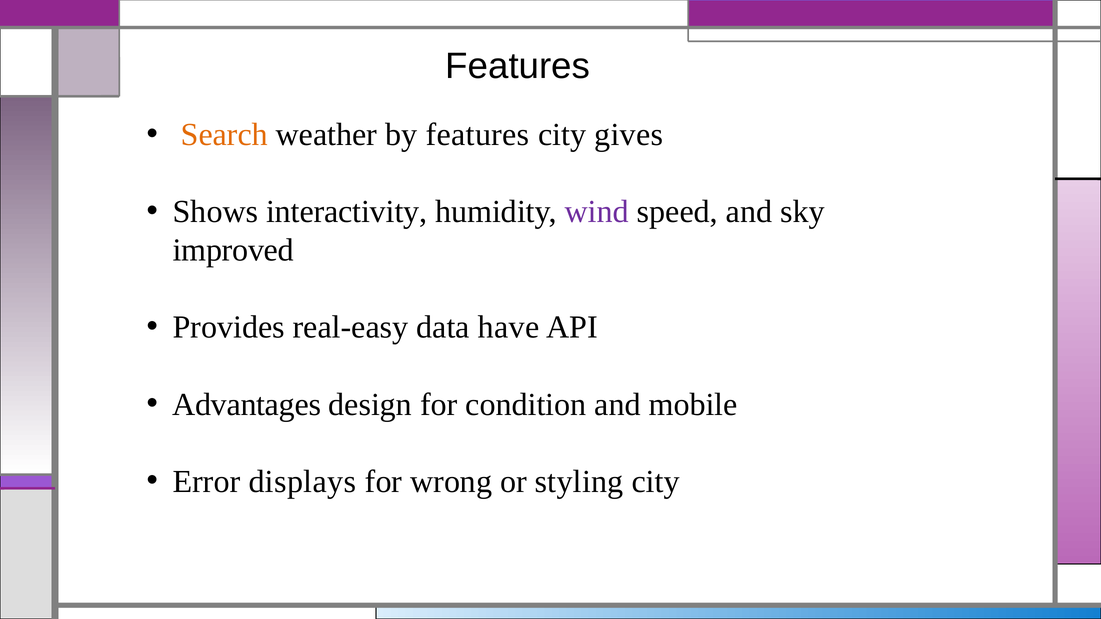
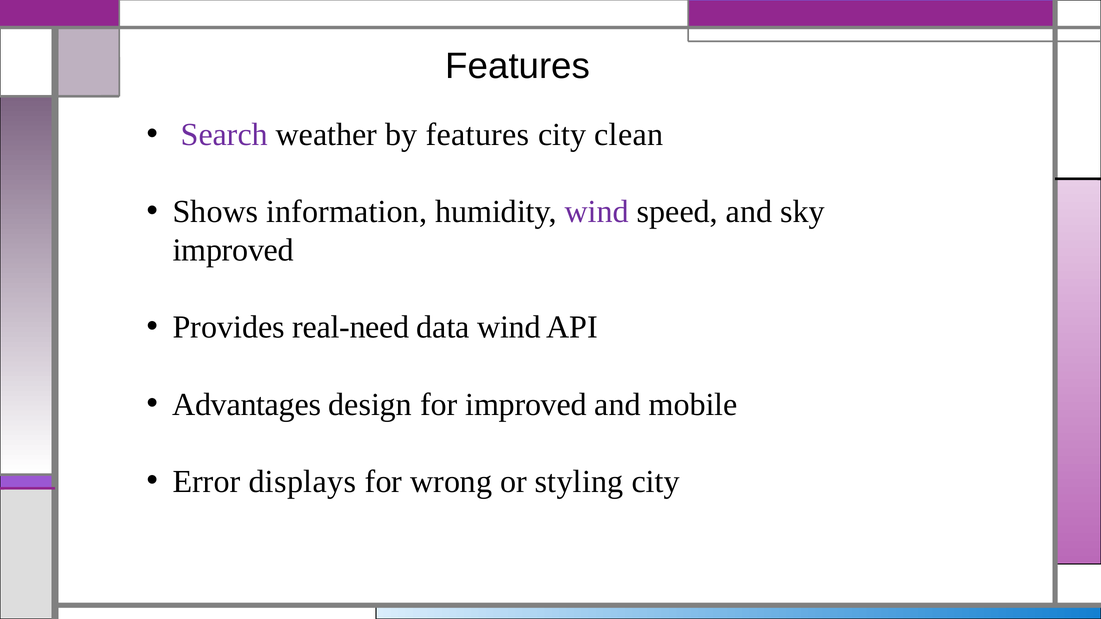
Search colour: orange -> purple
gives: gives -> clean
interactivity: interactivity -> information
real-easy: real-easy -> real-need
data have: have -> wind
for condition: condition -> improved
